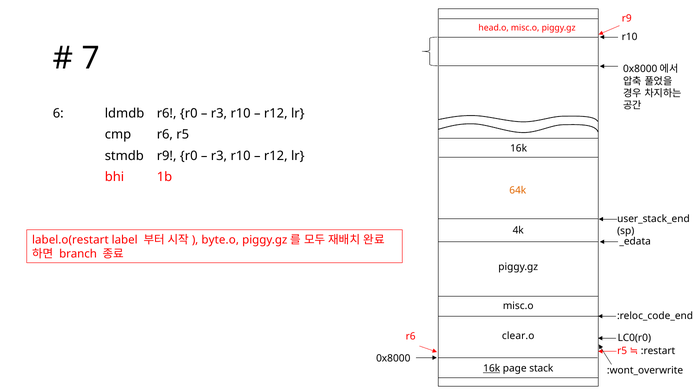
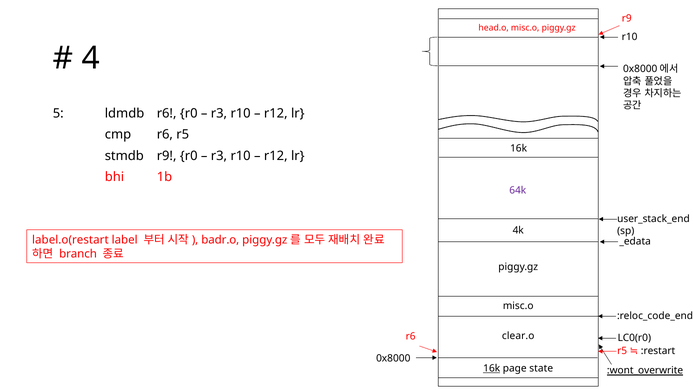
7: 7 -> 4
6: 6 -> 5
64k colour: orange -> purple
byte.o: byte.o -> badr.o
stack: stack -> state
:wont_overwrite underline: none -> present
